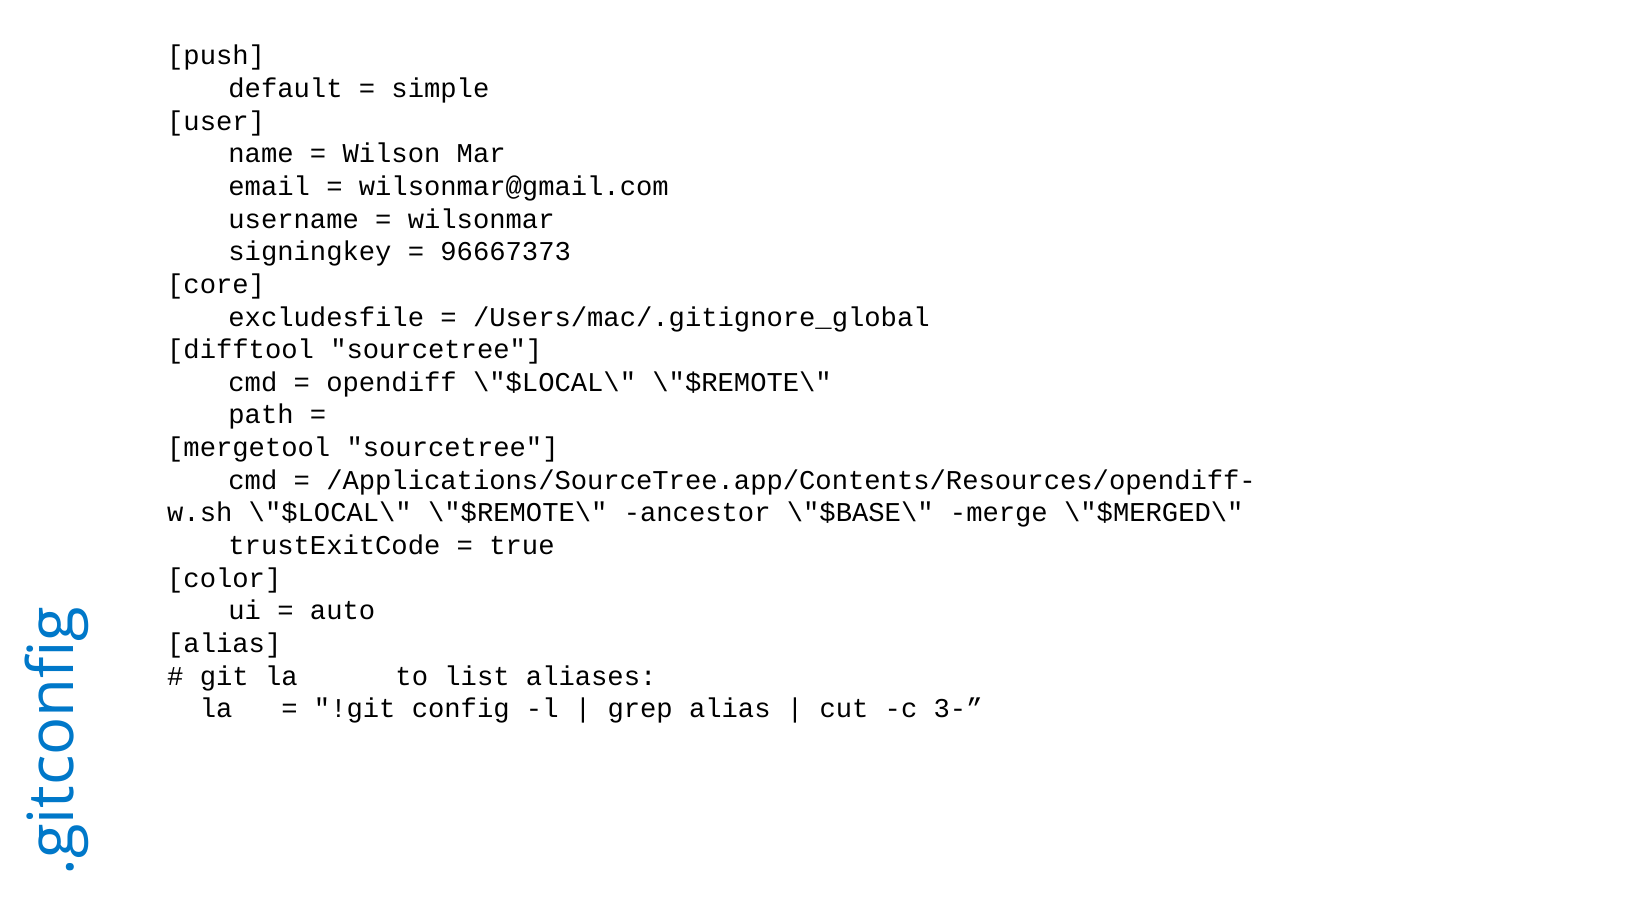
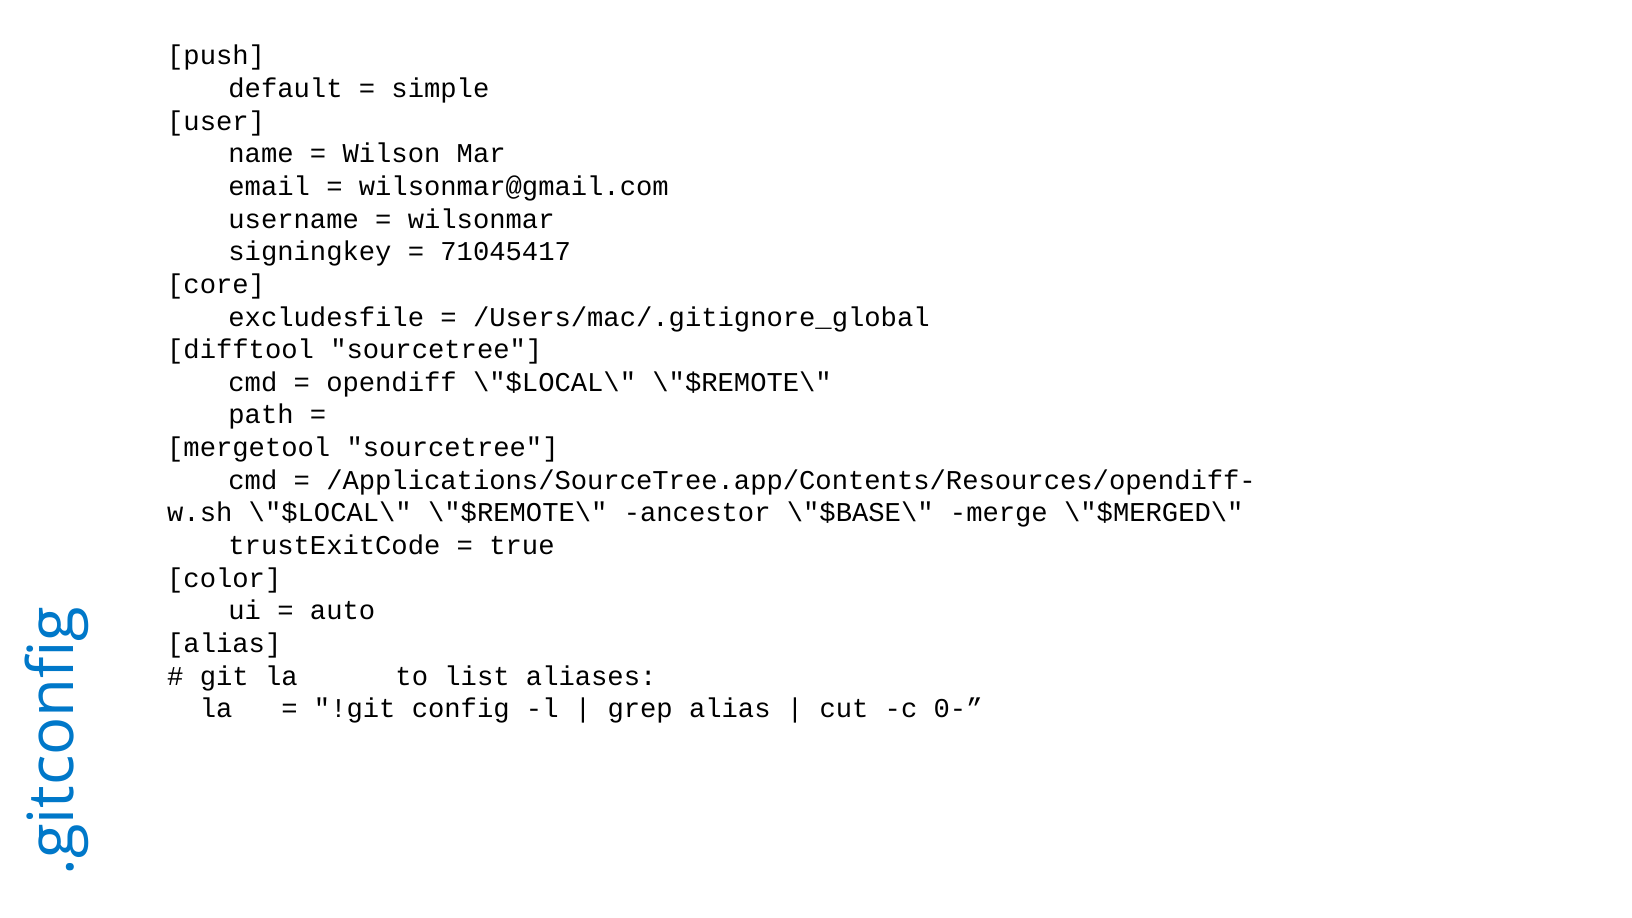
96667373: 96667373 -> 71045417
3-: 3- -> 0-
